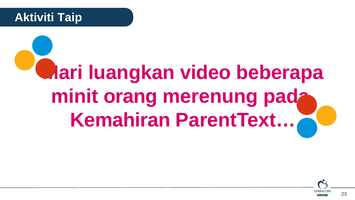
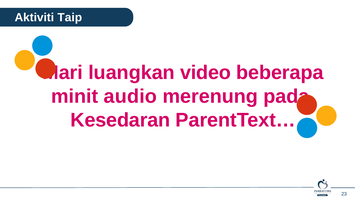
orang: orang -> audio
Kemahiran: Kemahiran -> Kesedaran
